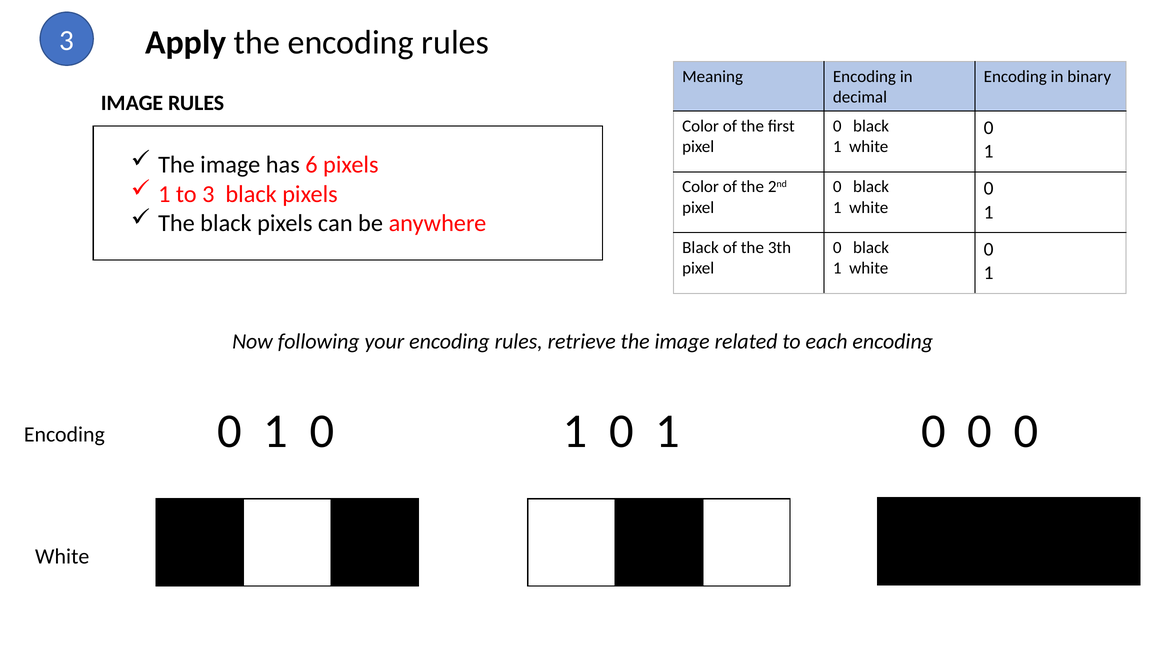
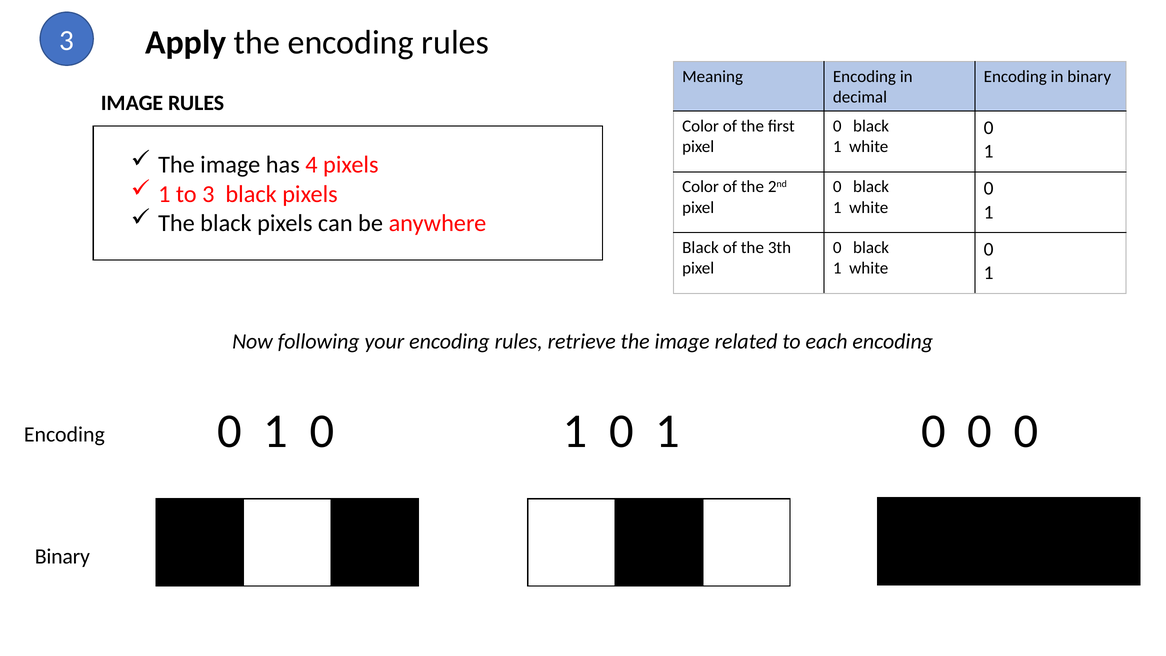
6: 6 -> 4
White at (62, 556): White -> Binary
